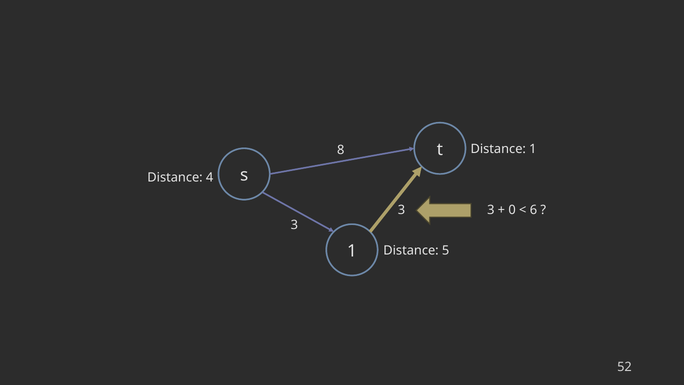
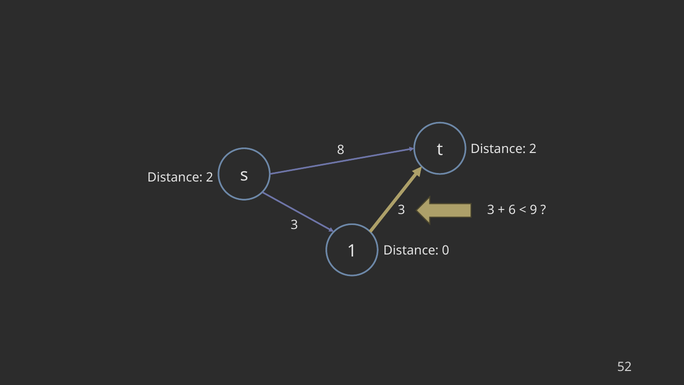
t Distance 1: 1 -> 2
4 at (210, 177): 4 -> 2
0: 0 -> 6
6: 6 -> 9
5: 5 -> 0
